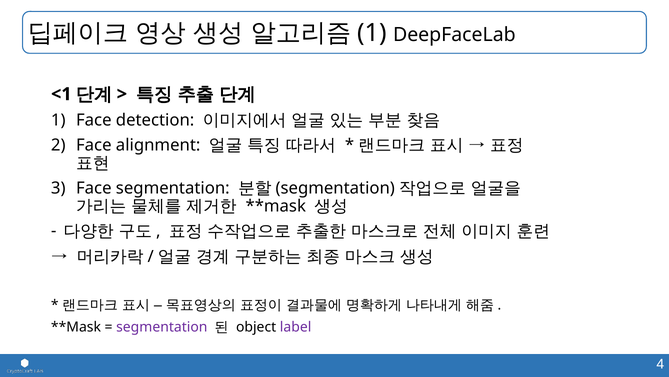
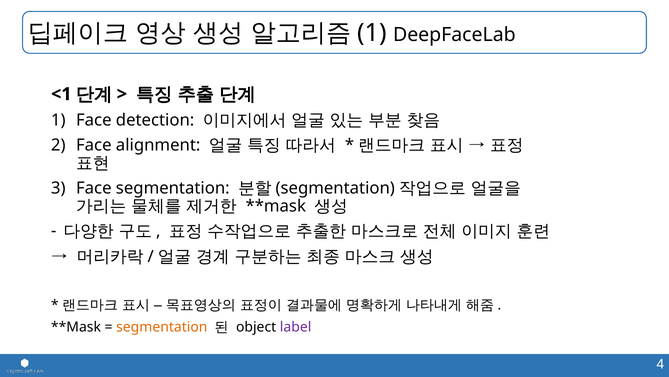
segmentation at (162, 327) colour: purple -> orange
